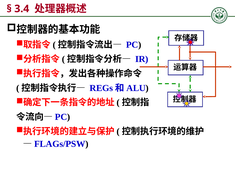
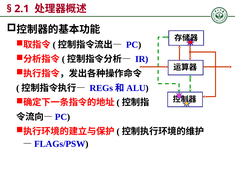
3.4: 3.4 -> 2.1
